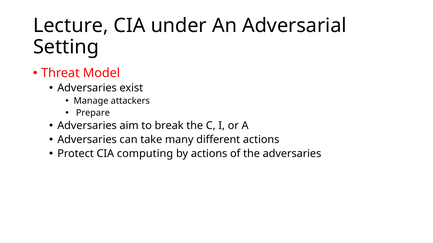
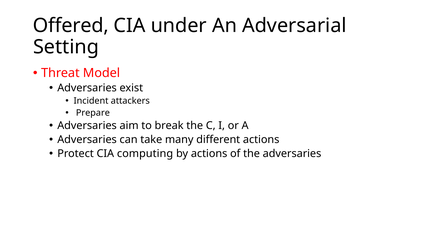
Lecture: Lecture -> Offered
Manage: Manage -> Incident
